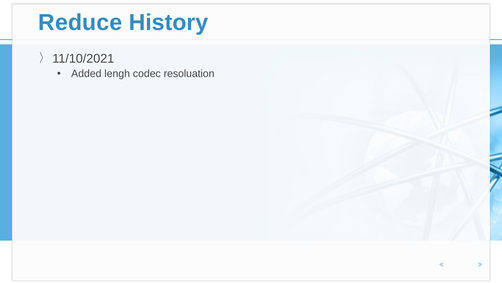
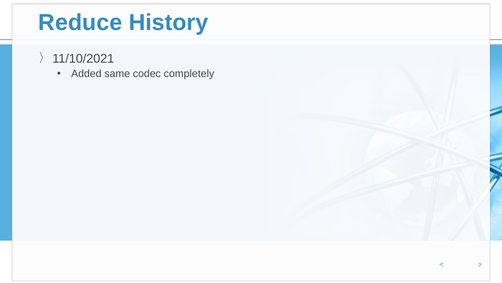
lengh: lengh -> same
resoluation: resoluation -> completely
